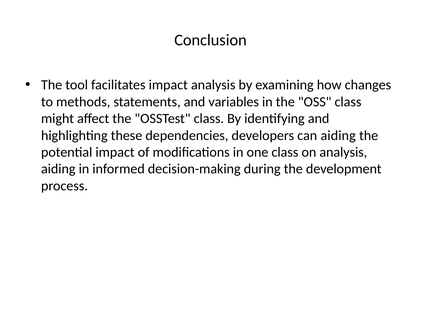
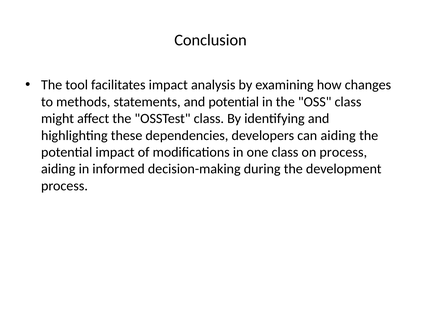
and variables: variables -> potential
on analysis: analysis -> process
